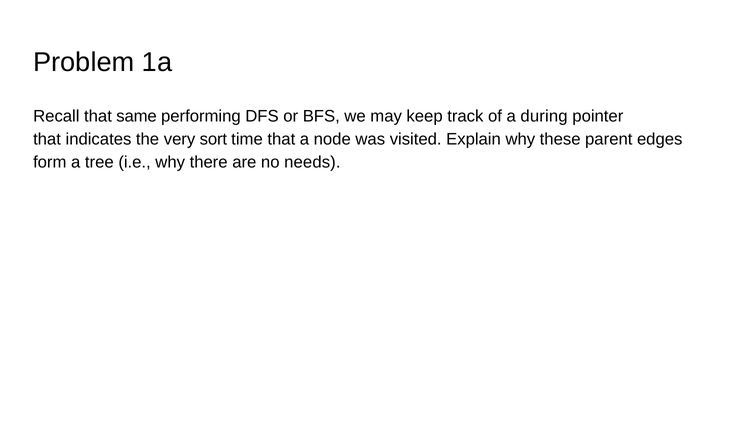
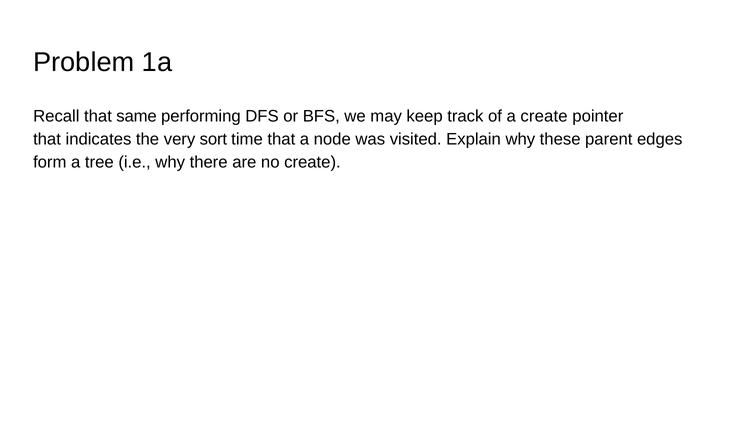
a during: during -> create
no needs: needs -> create
